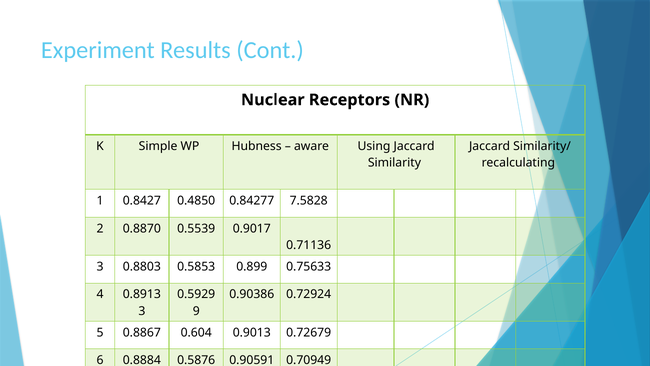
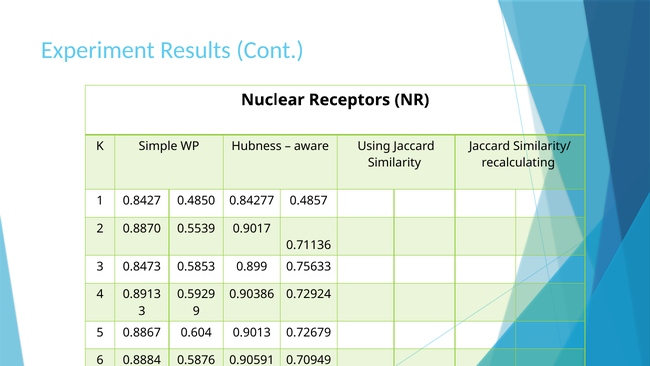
7.5828: 7.5828 -> 0.4857
0.8803: 0.8803 -> 0.8473
